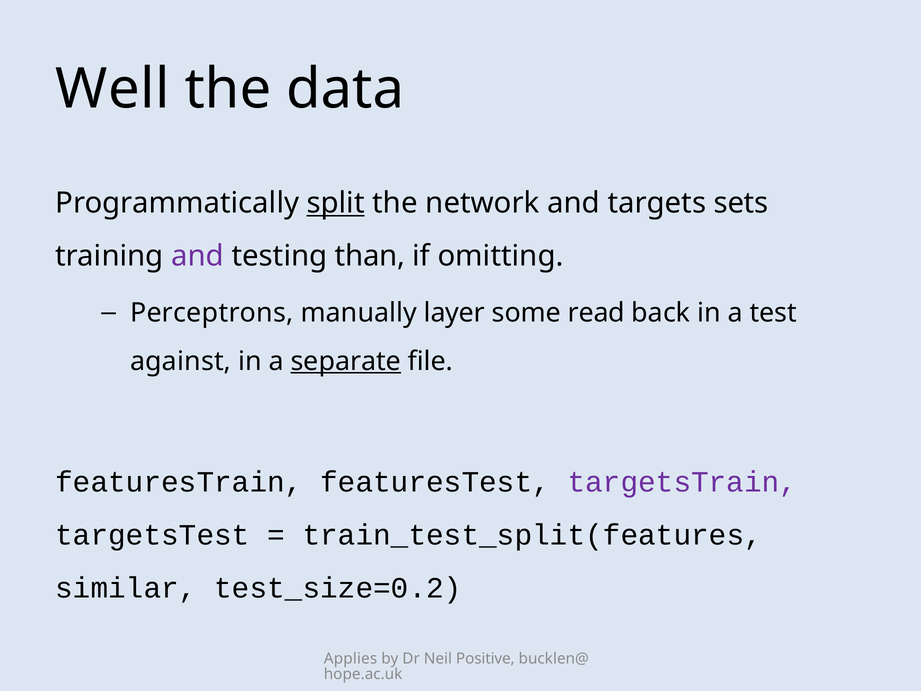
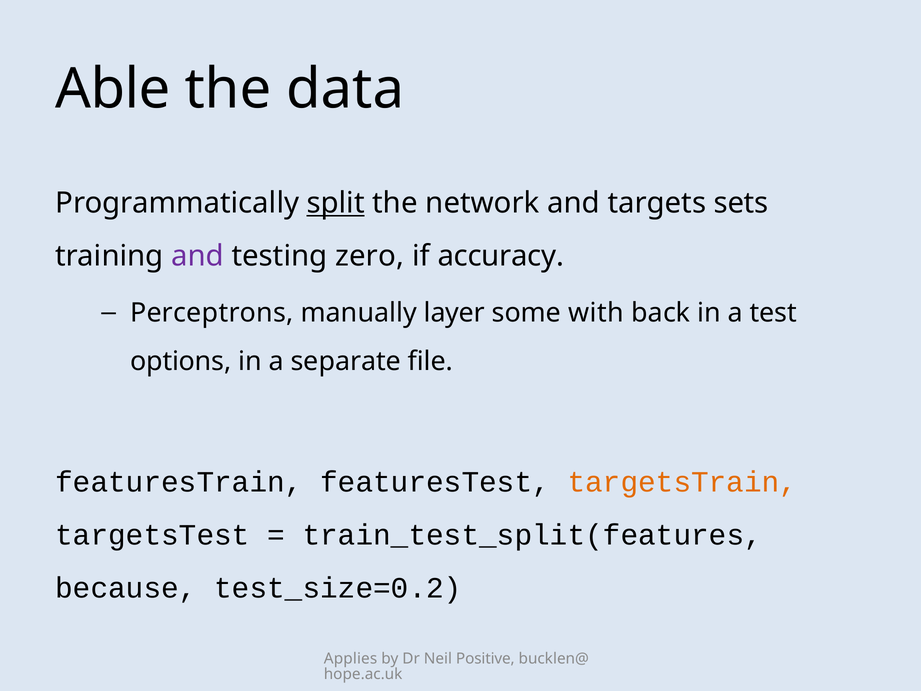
Well: Well -> Able
than: than -> zero
omitting: omitting -> accuracy
read: read -> with
against: against -> options
separate underline: present -> none
targetsTrain colour: purple -> orange
similar: similar -> because
